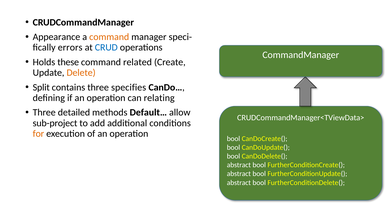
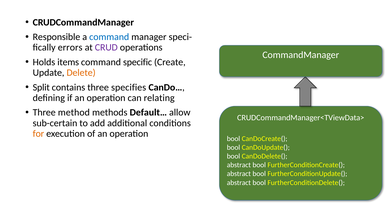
Appearance: Appearance -> Responsible
command at (109, 37) colour: orange -> blue
CRUD colour: blue -> purple
these: these -> items
related: related -> specific
detailed: detailed -> method
sub-project: sub-project -> sub-certain
